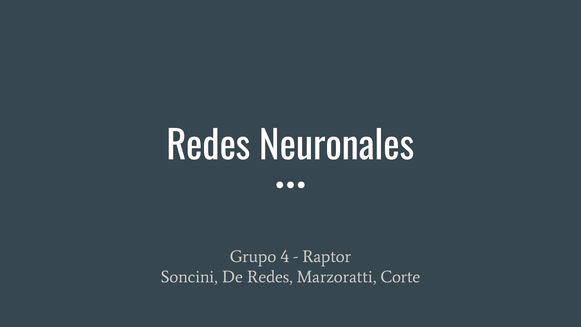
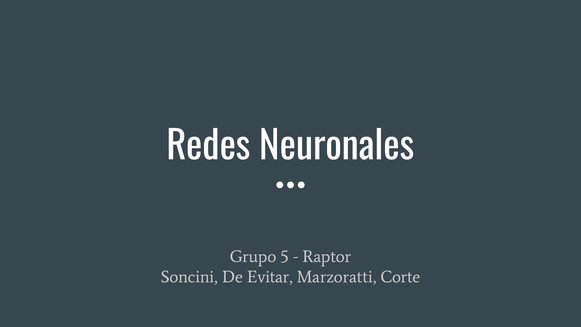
4: 4 -> 5
De Redes: Redes -> Evitar
